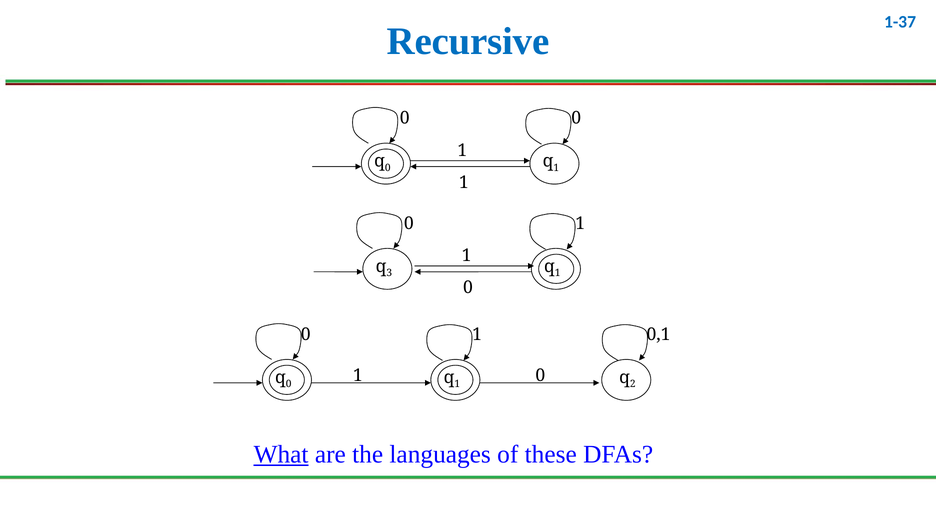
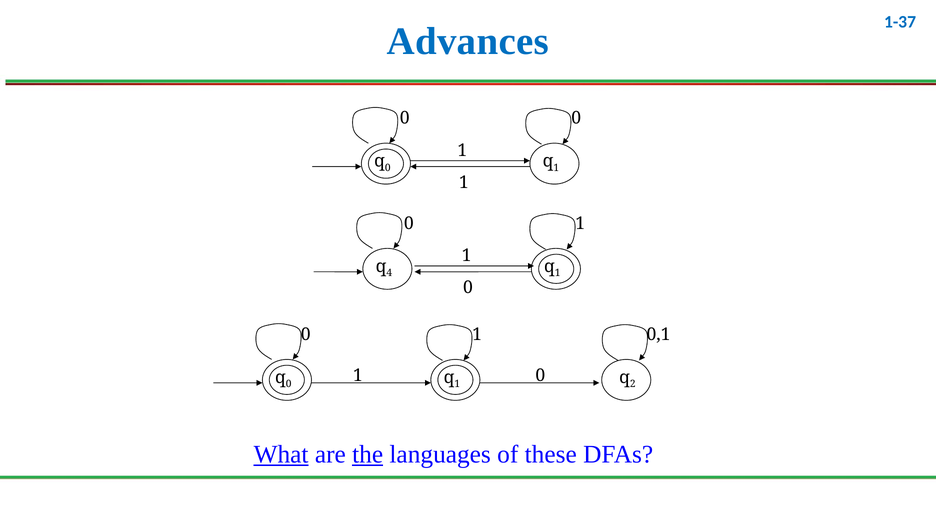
Recursive: Recursive -> Advances
3: 3 -> 4
the underline: none -> present
